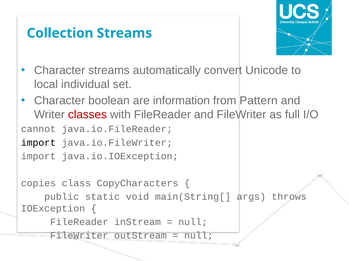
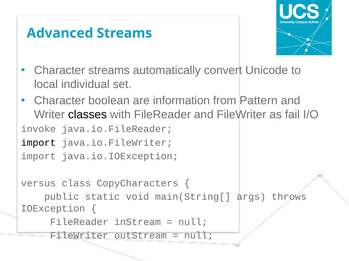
Collection: Collection -> Advanced
classes colour: red -> black
full: full -> fail
cannot: cannot -> invoke
copies: copies -> versus
